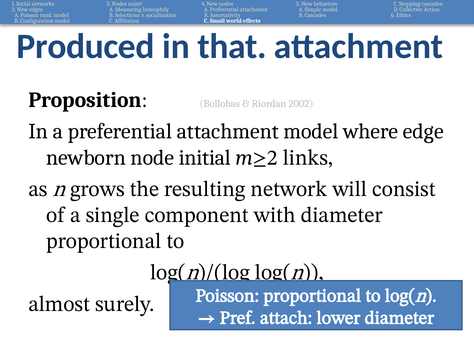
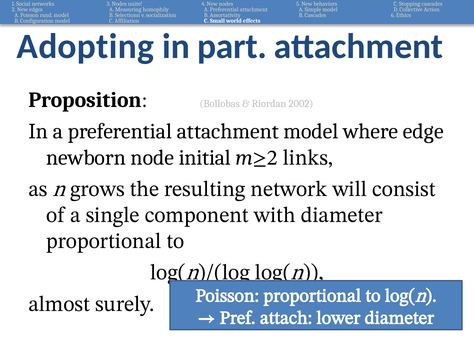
Produced: Produced -> Adopting
that: that -> part
